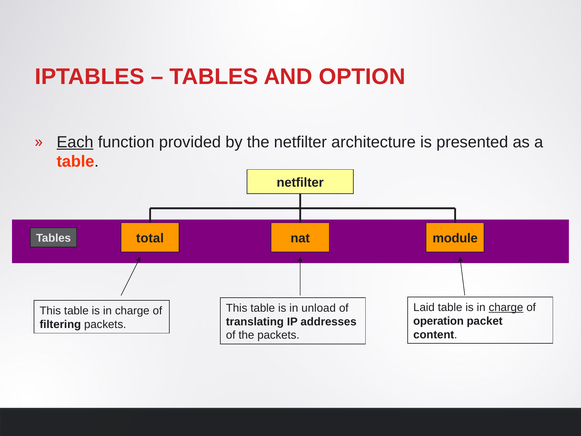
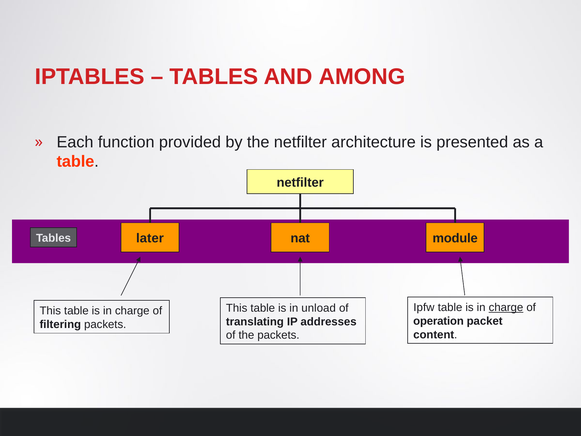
OPTION: OPTION -> AMONG
Each underline: present -> none
total: total -> later
Laid: Laid -> Ipfw
